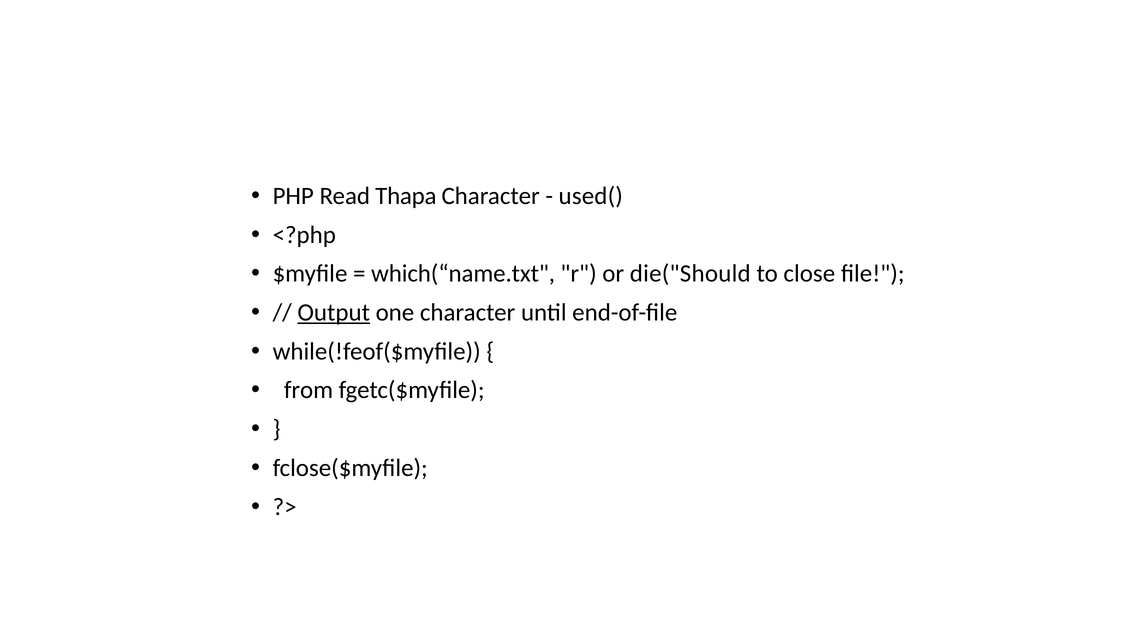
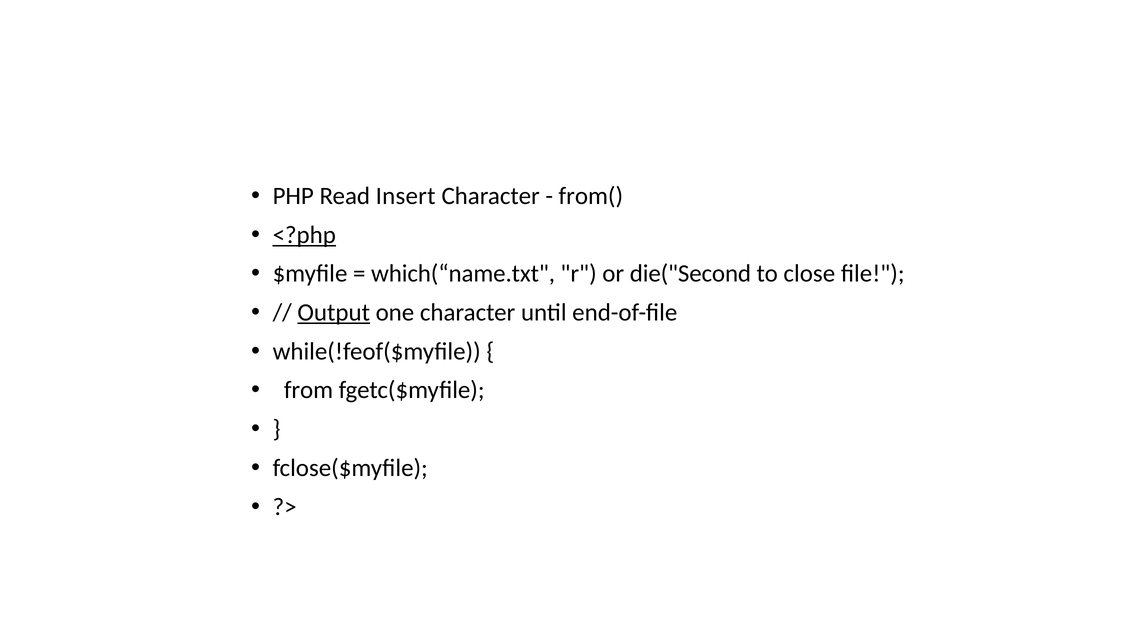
Thapa: Thapa -> Insert
used(: used( -> from(
<?php underline: none -> present
die("Should: die("Should -> die("Second
